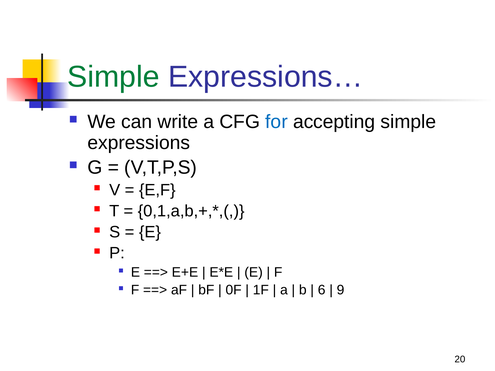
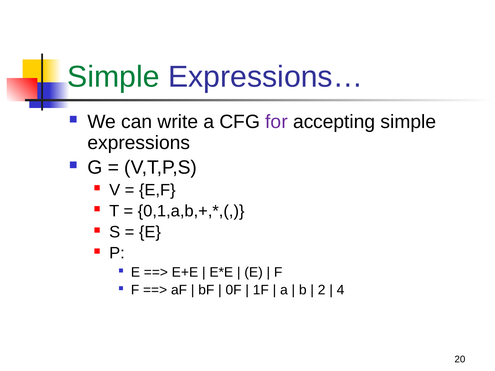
for colour: blue -> purple
6: 6 -> 2
9: 9 -> 4
